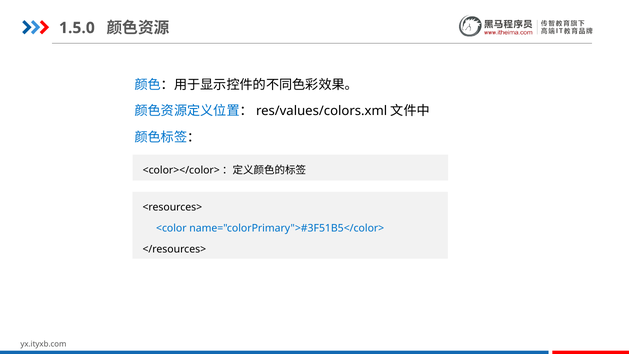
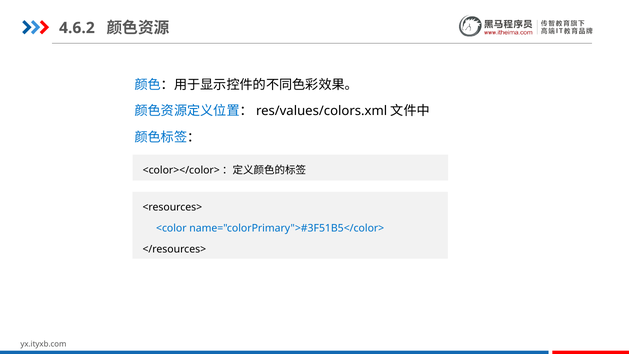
1.5.0: 1.5.0 -> 4.6.2
